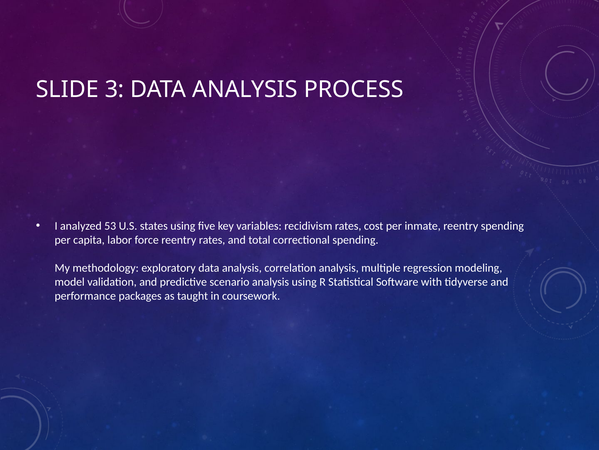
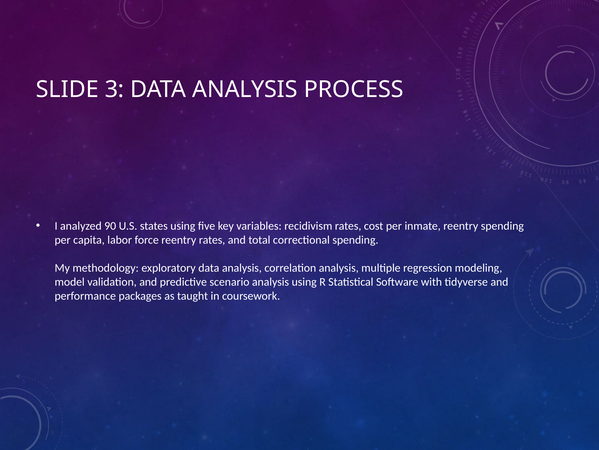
53: 53 -> 90
